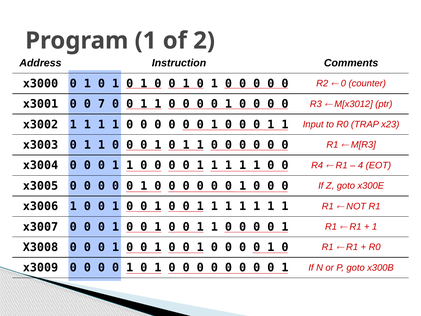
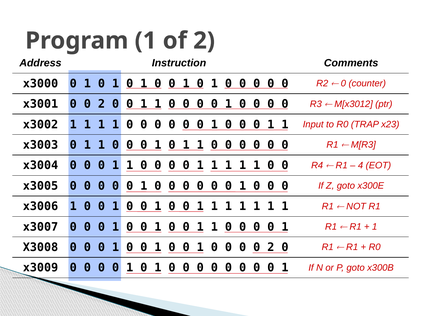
x3001 0 0 7: 7 -> 2
1 at (271, 247): 1 -> 2
